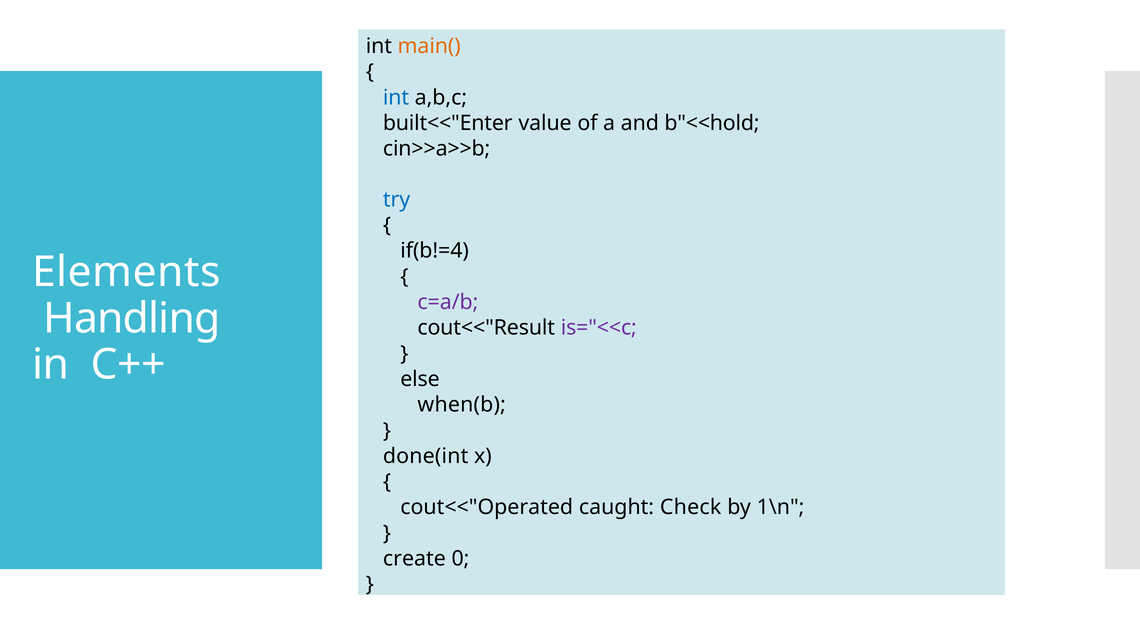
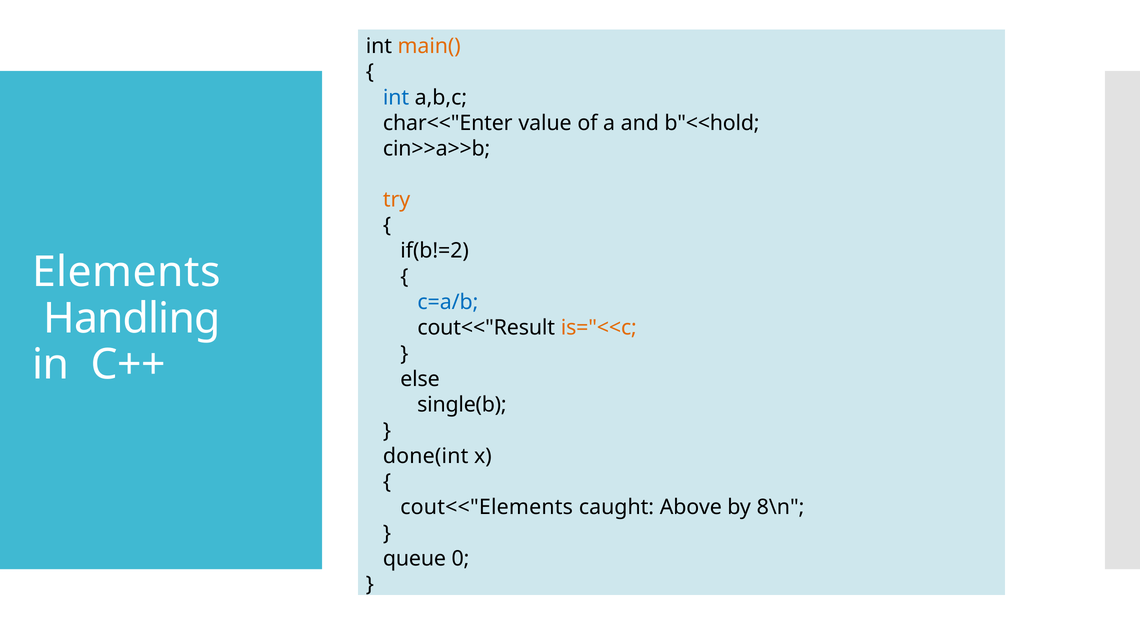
built<<"Enter: built<<"Enter -> char<<"Enter
try colour: blue -> orange
if(b!=4: if(b!=4 -> if(b!=2
c=a/b colour: purple -> blue
is="<<c colour: purple -> orange
when(b: when(b -> single(b
cout<<"Operated: cout<<"Operated -> cout<<"Elements
Check: Check -> Above
1\n: 1\n -> 8\n
create: create -> queue
